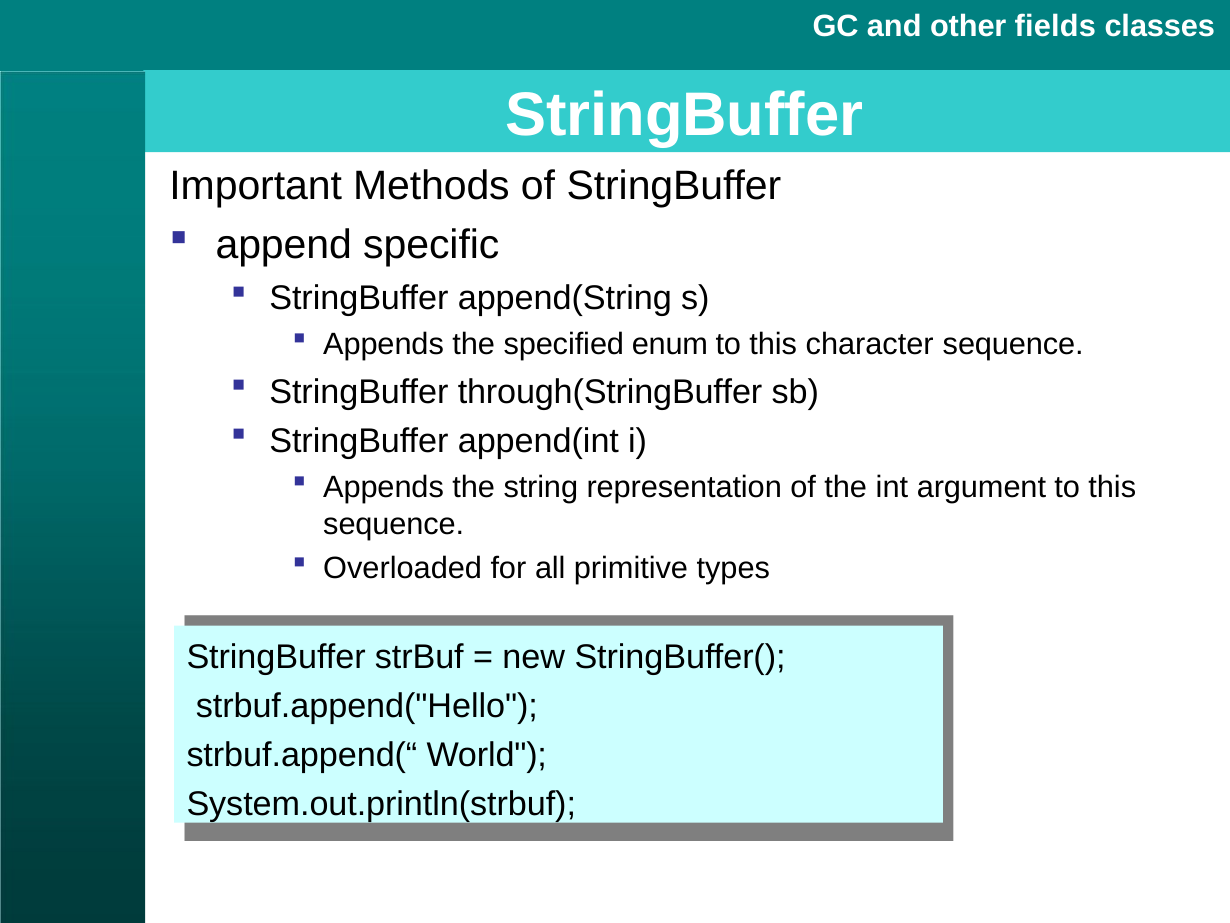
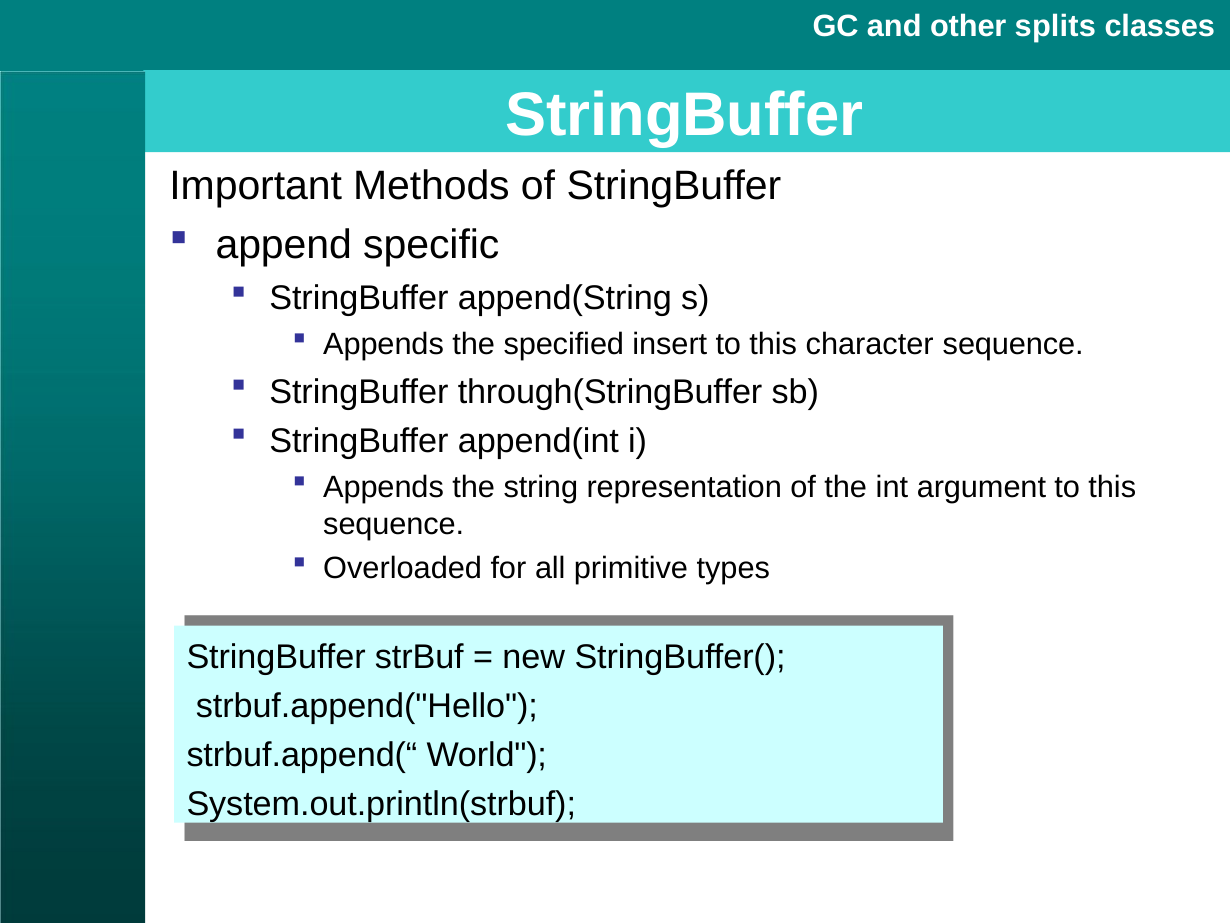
fields: fields -> splits
enum: enum -> insert
